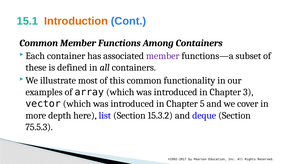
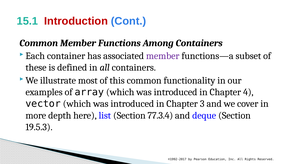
Introduction colour: orange -> red
3: 3 -> 4
5: 5 -> 3
15.3.2: 15.3.2 -> 77.3.4
75.5.3: 75.5.3 -> 19.5.3
